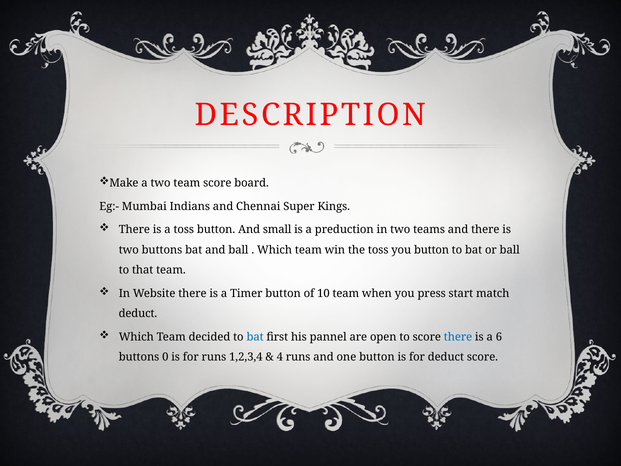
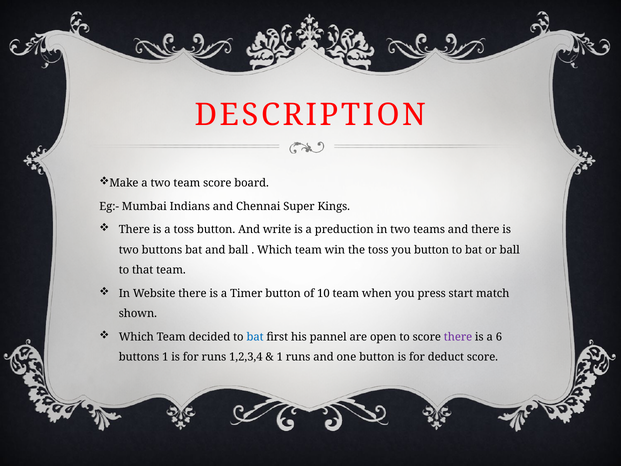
small: small -> write
deduct at (138, 313): deduct -> shown
there at (458, 337) colour: blue -> purple
buttons 0: 0 -> 1
4 at (280, 357): 4 -> 1
